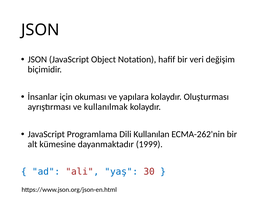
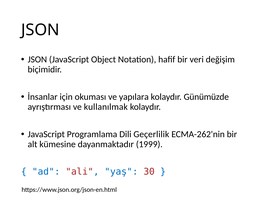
Oluşturması: Oluşturması -> Günümüzde
Kullanılan: Kullanılan -> Geçerlilik
